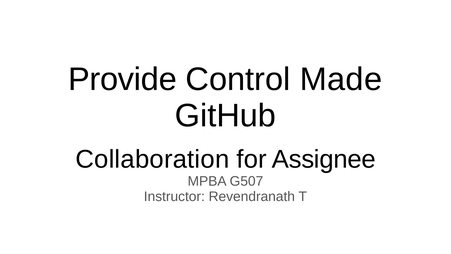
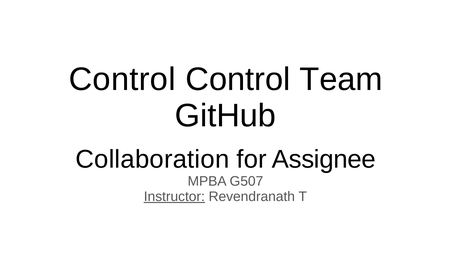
Provide at (122, 79): Provide -> Control
Made: Made -> Team
Instructor underline: none -> present
